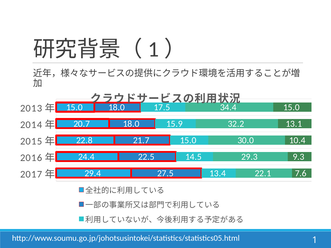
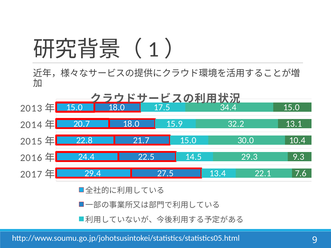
1: 1 -> 9
